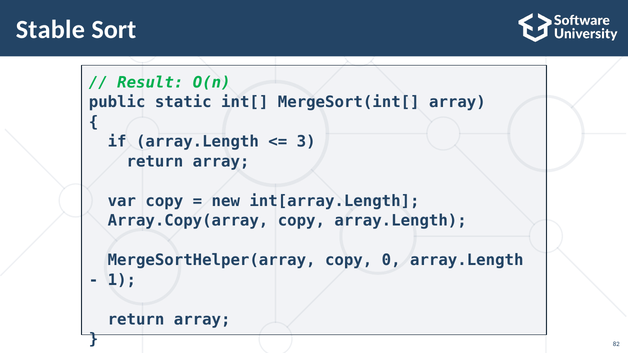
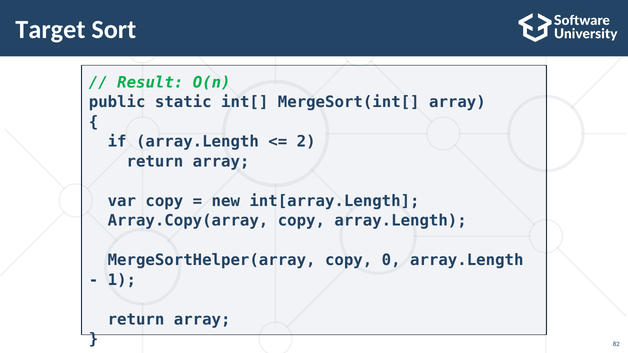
Stable: Stable -> Target
3: 3 -> 2
